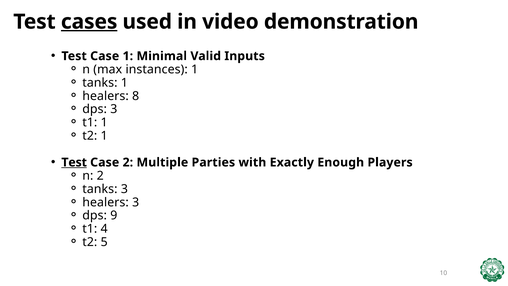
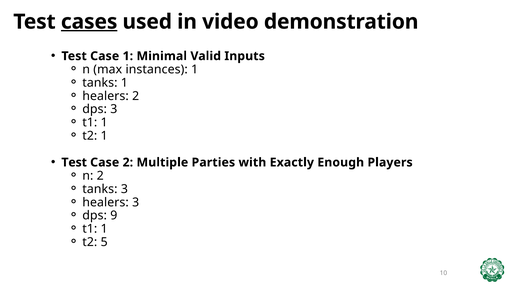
healers 8: 8 -> 2
Test at (74, 162) underline: present -> none
4 at (104, 229): 4 -> 1
